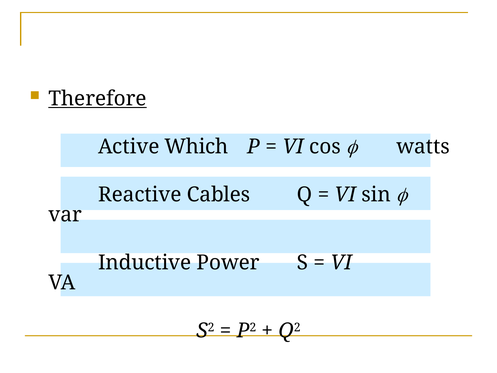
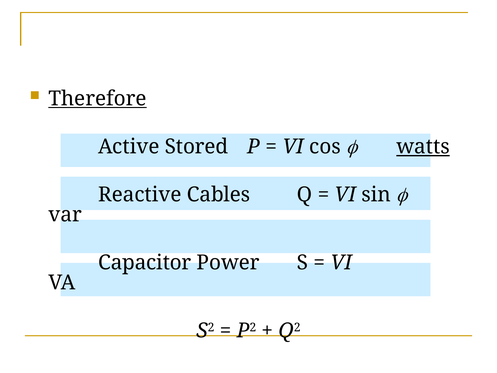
Which: Which -> Stored
watts underline: none -> present
Inductive: Inductive -> Capacitor
